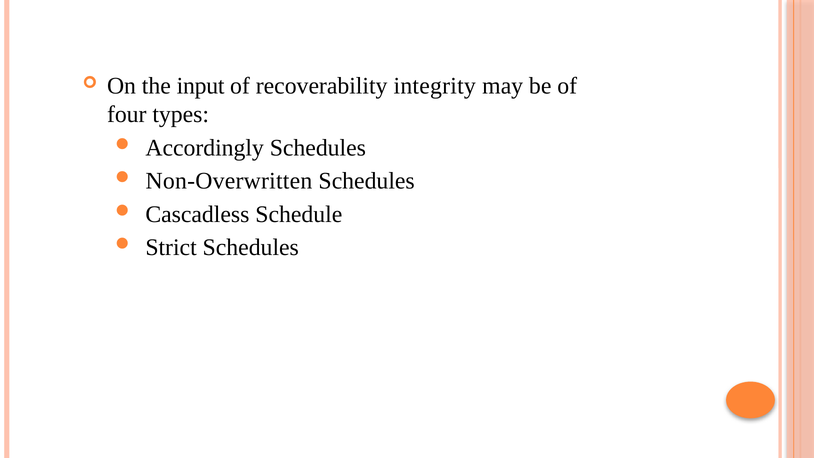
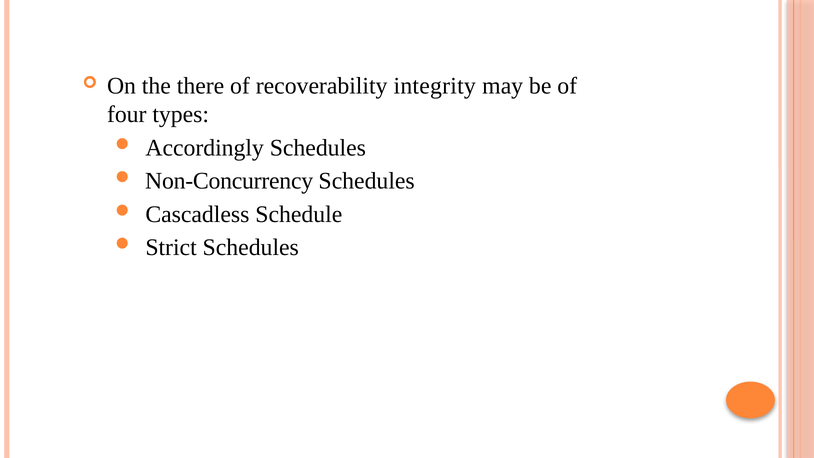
input: input -> there
Non-Overwritten: Non-Overwritten -> Non-Concurrency
